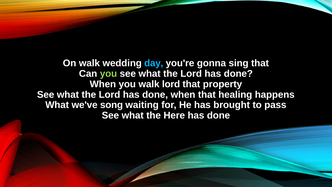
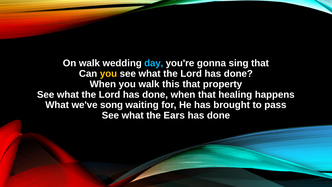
you at (108, 74) colour: light green -> yellow
walk lord: lord -> this
Here: Here -> Ears
